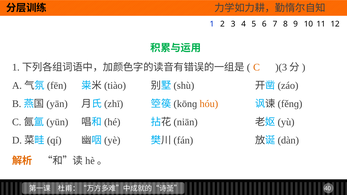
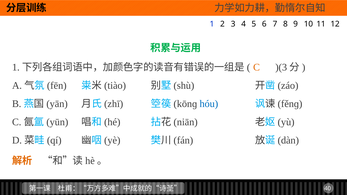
hóu colour: orange -> blue
